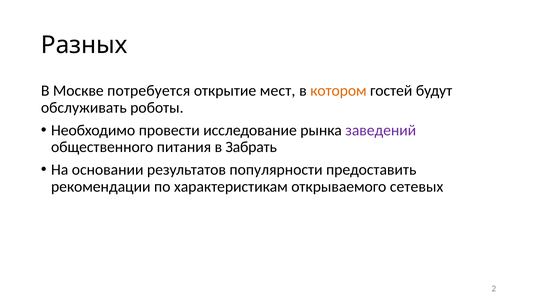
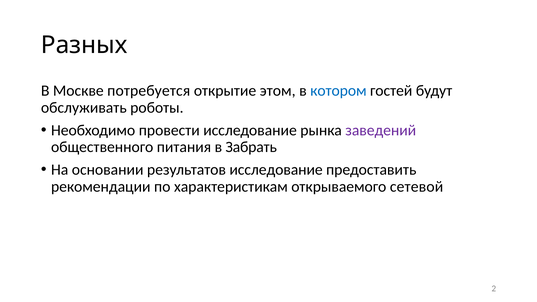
мест: мест -> этом
котором colour: orange -> blue
результатов популярности: популярности -> исследование
сетевых: сетевых -> сетевой
